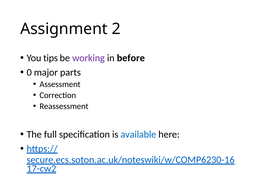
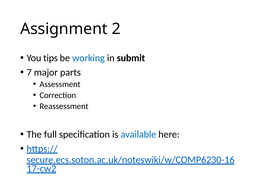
working colour: purple -> blue
before: before -> submit
0: 0 -> 7
